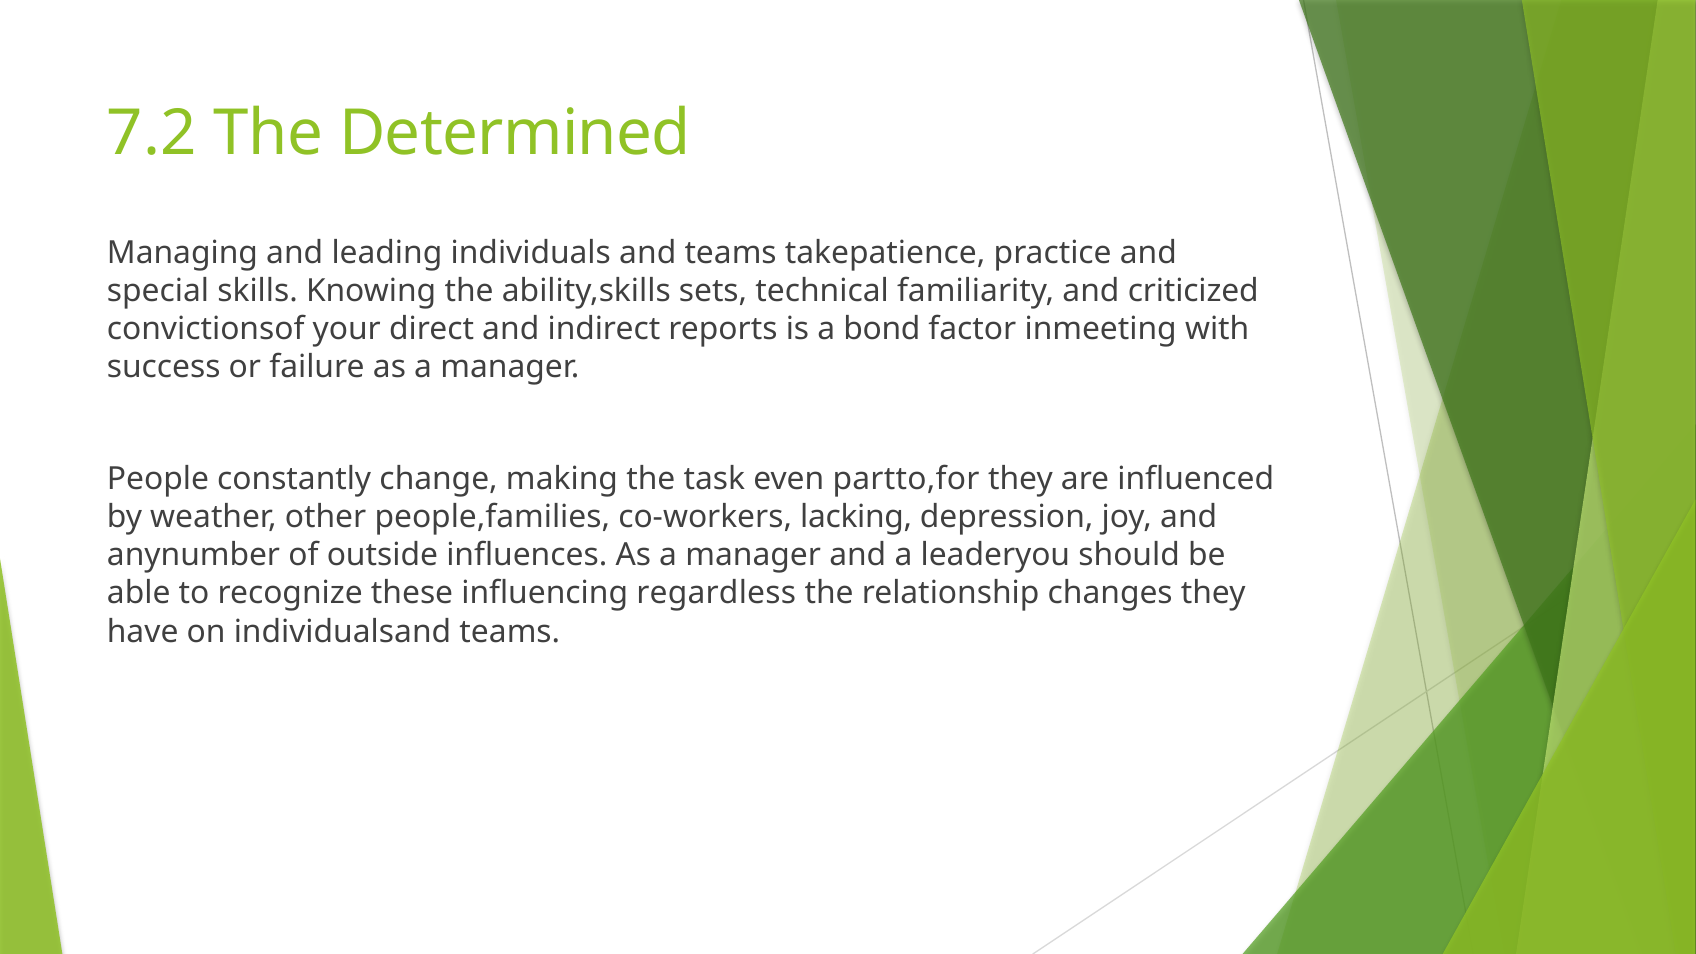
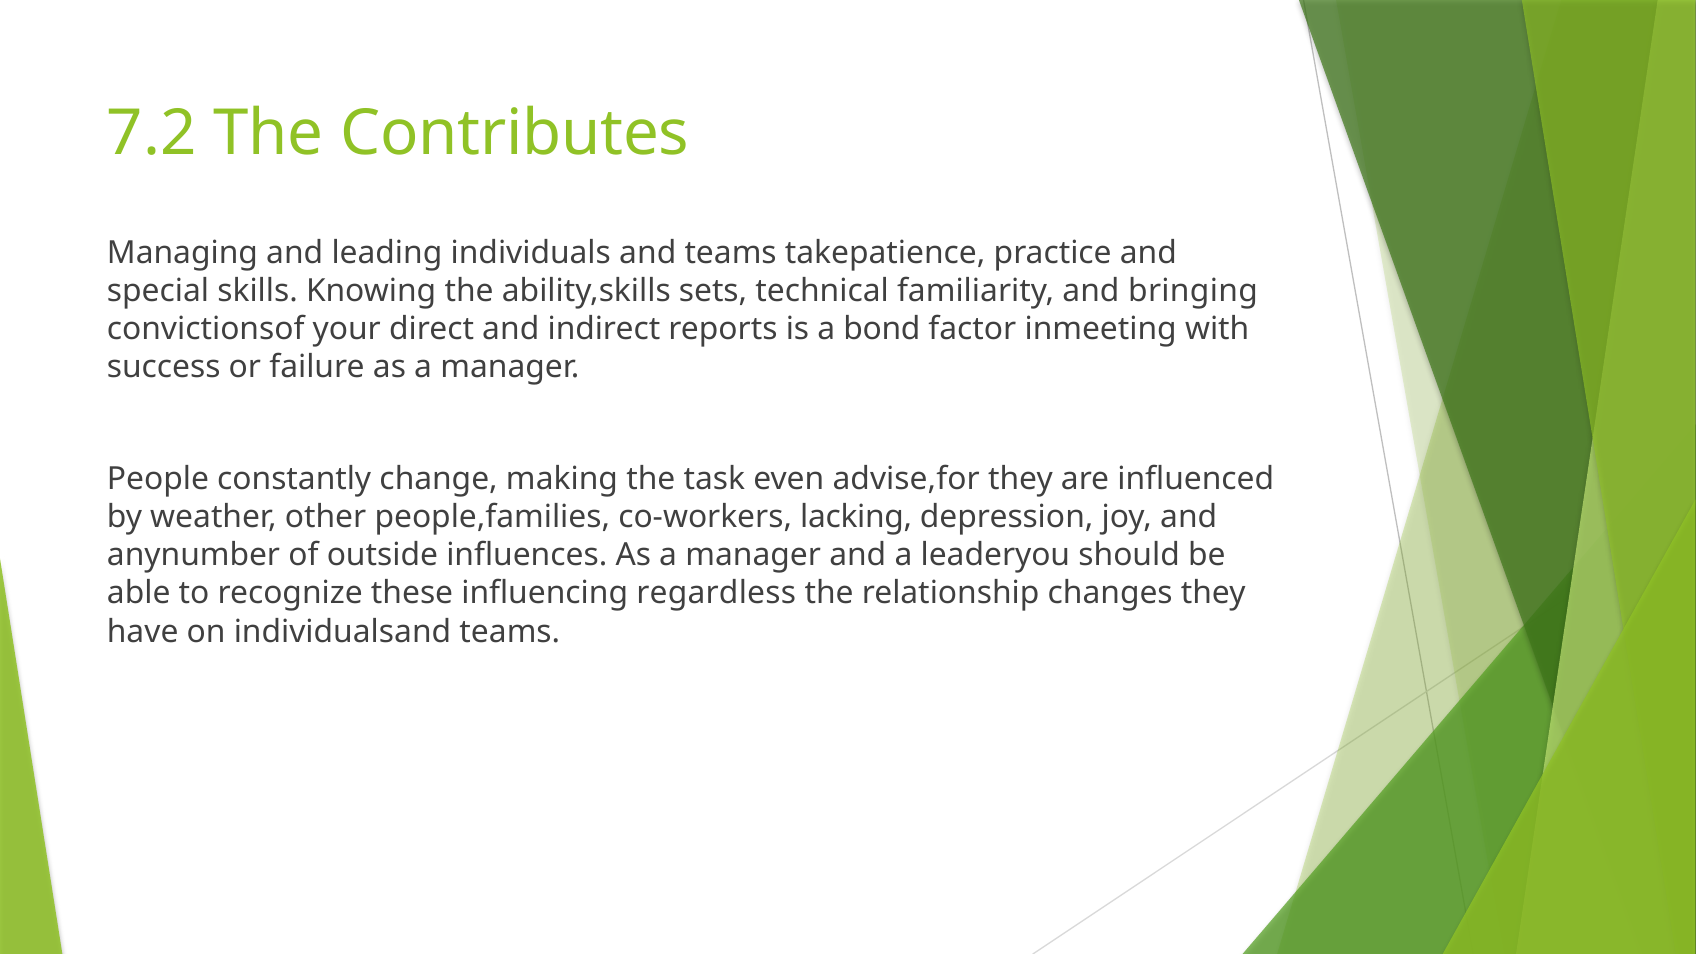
Determined: Determined -> Contributes
criticized: criticized -> bringing
partto,for: partto,for -> advise,for
